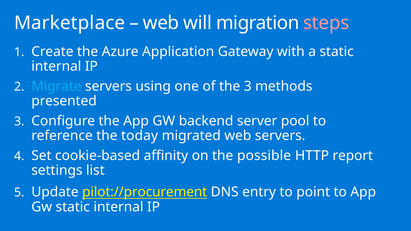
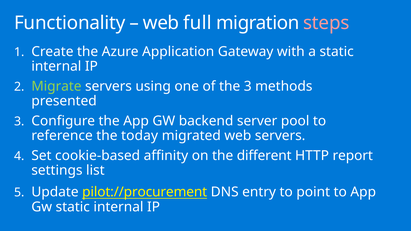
Marketplace: Marketplace -> Functionality
will: will -> full
Migrate colour: light blue -> light green
possible: possible -> different
